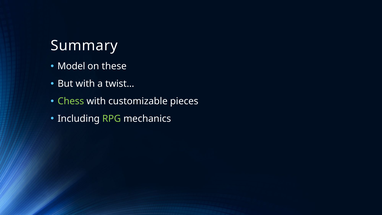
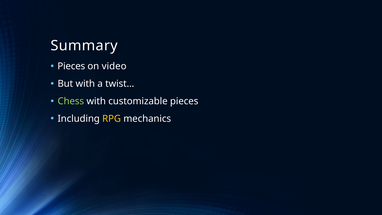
Model at (71, 66): Model -> Pieces
these: these -> video
RPG colour: light green -> yellow
